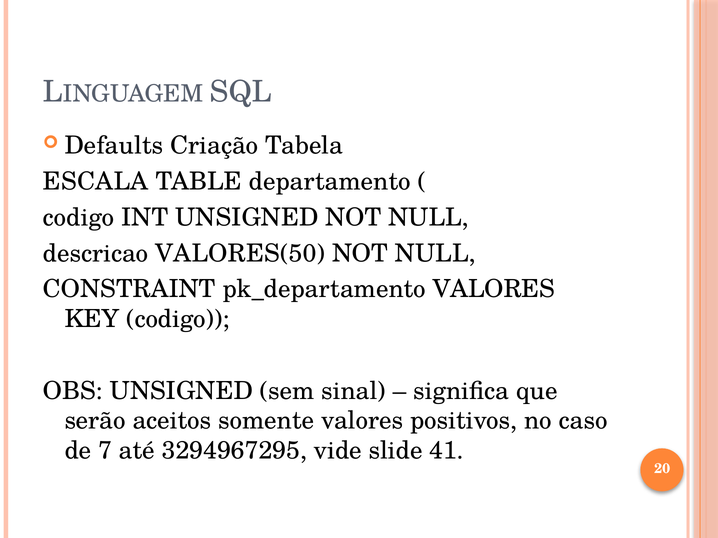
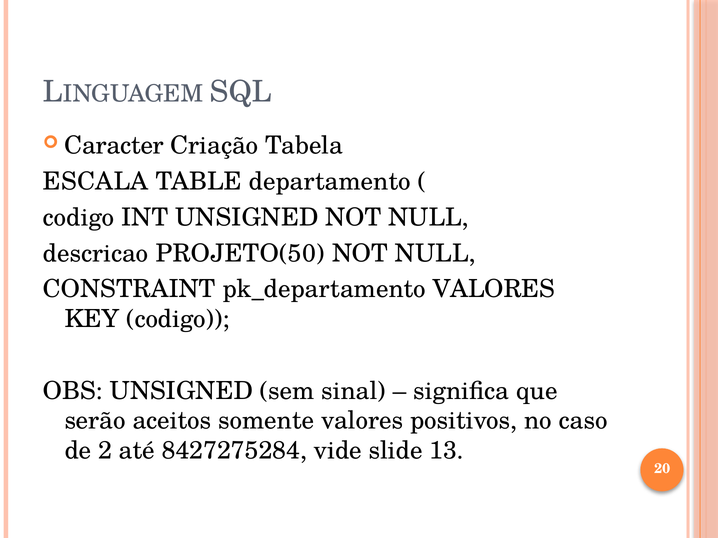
Defaults: Defaults -> Caracter
VALORES(50: VALORES(50 -> PROJETO(50
7: 7 -> 2
3294967295: 3294967295 -> 8427275284
41: 41 -> 13
